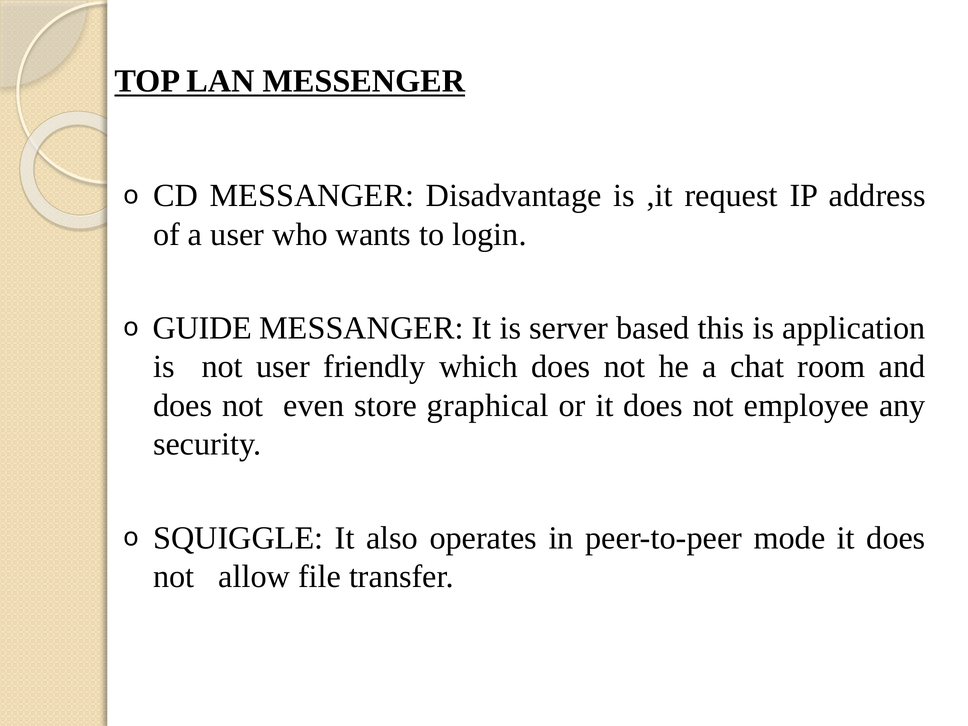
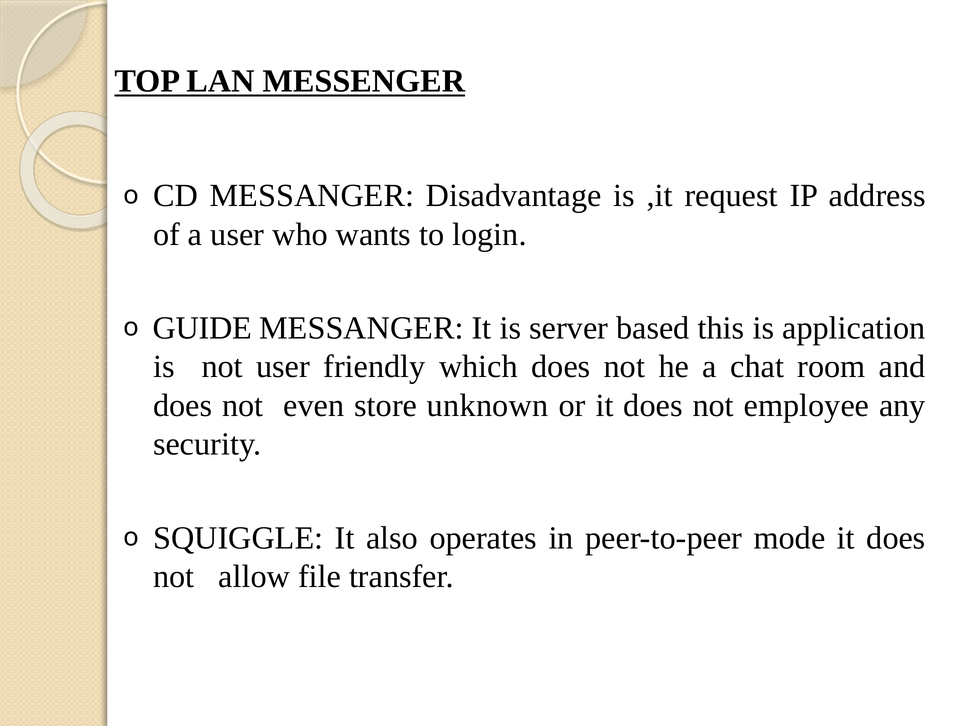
graphical: graphical -> unknown
